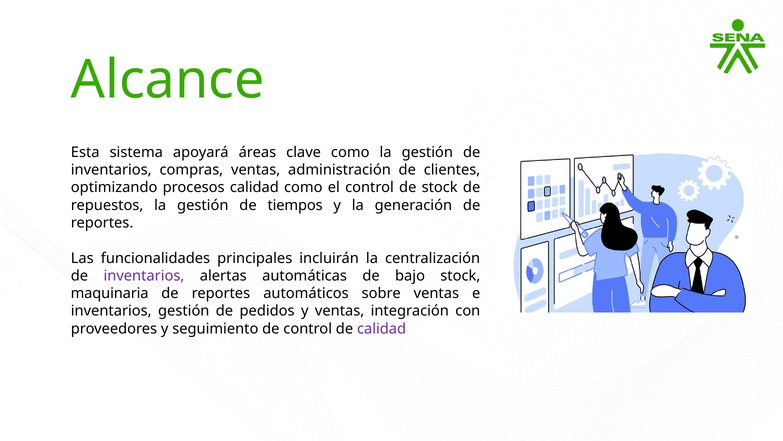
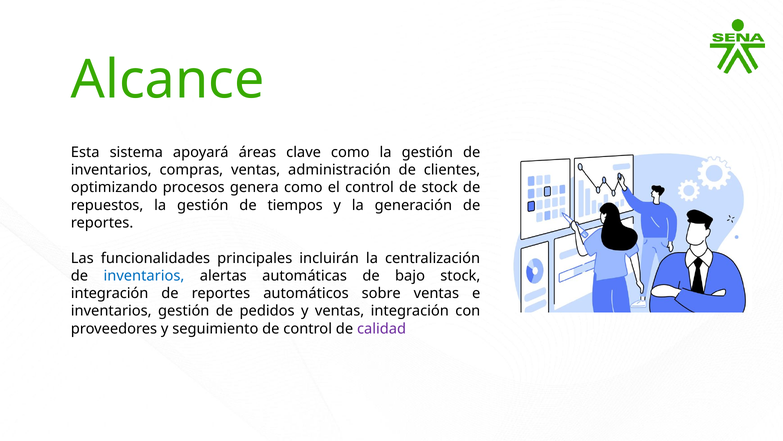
procesos calidad: calidad -> genera
inventarios at (144, 275) colour: purple -> blue
maquinaria at (110, 293): maquinaria -> integración
